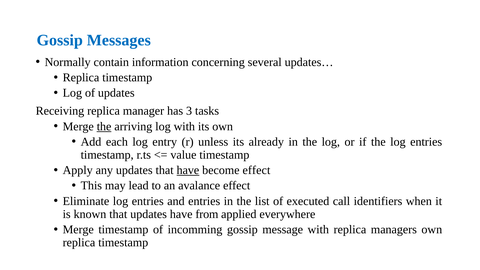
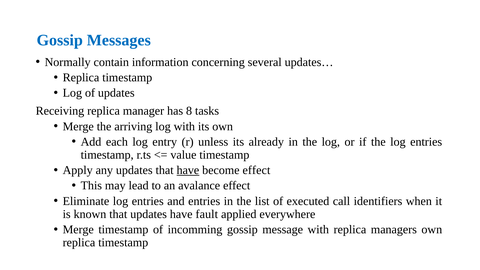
3: 3 -> 8
the at (104, 126) underline: present -> none
from: from -> fault
